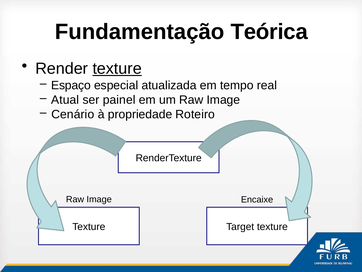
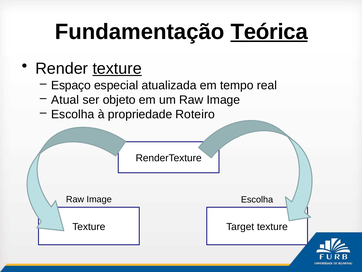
Teórica underline: none -> present
painel: painel -> objeto
Cenário at (73, 114): Cenário -> Escolha
Encaixe at (257, 199): Encaixe -> Escolha
